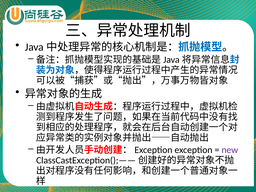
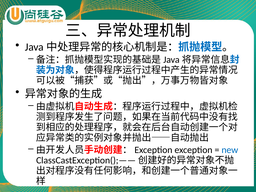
new colour: purple -> blue
